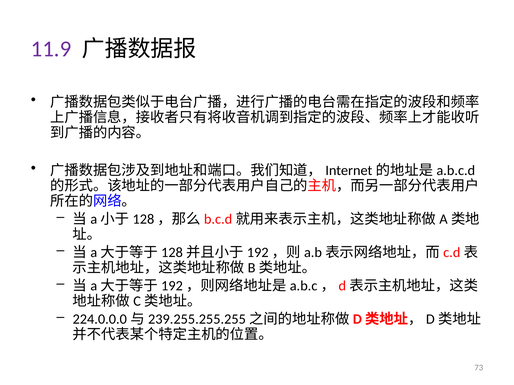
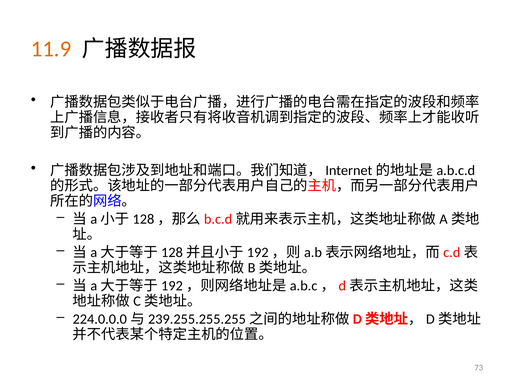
11.9 colour: purple -> orange
